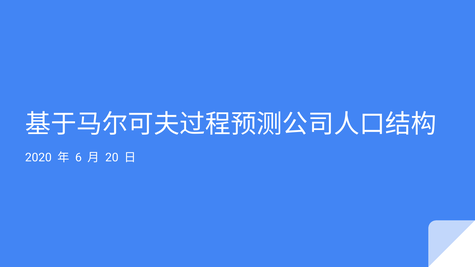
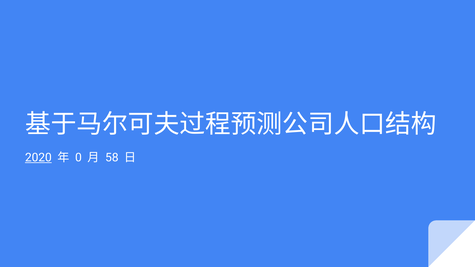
2020 underline: none -> present
6: 6 -> 0
20: 20 -> 58
